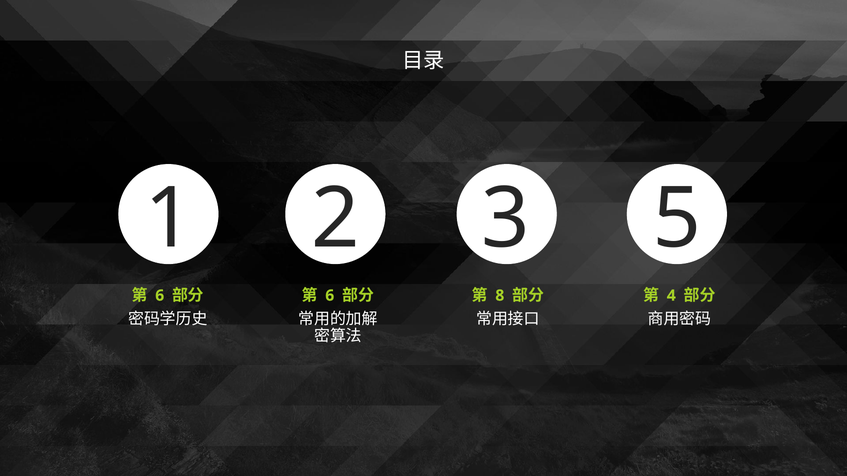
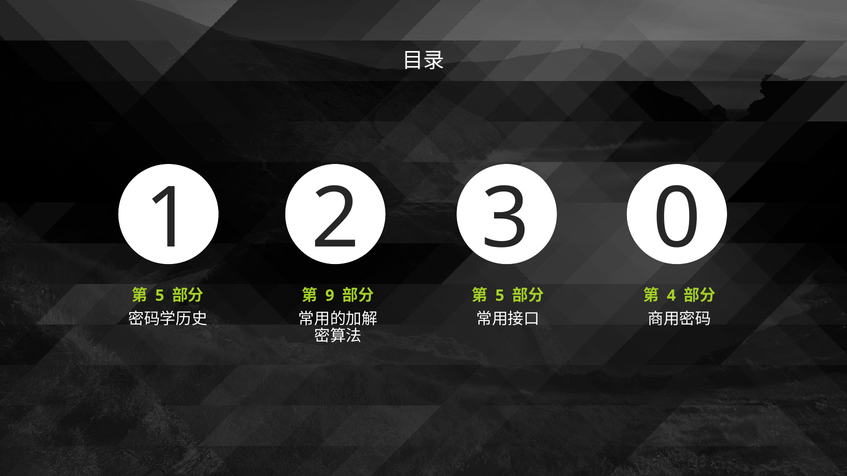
5: 5 -> 0
6 at (160, 296): 6 -> 5
6 at (330, 296): 6 -> 9
8 at (500, 296): 8 -> 5
